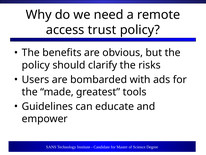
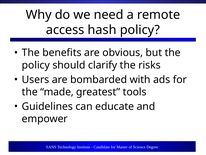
trust: trust -> hash
